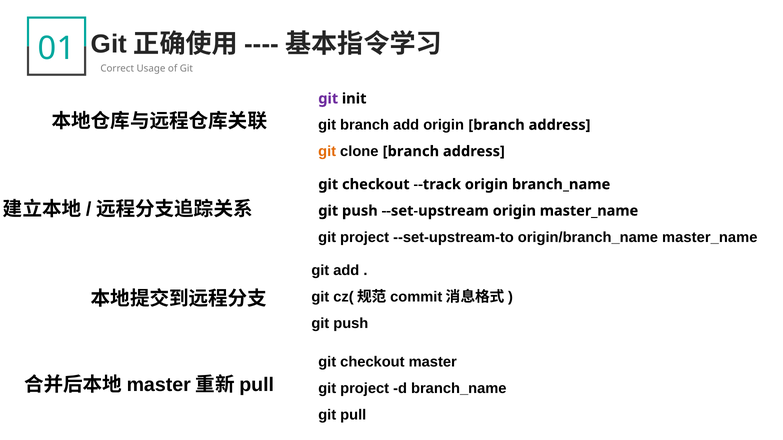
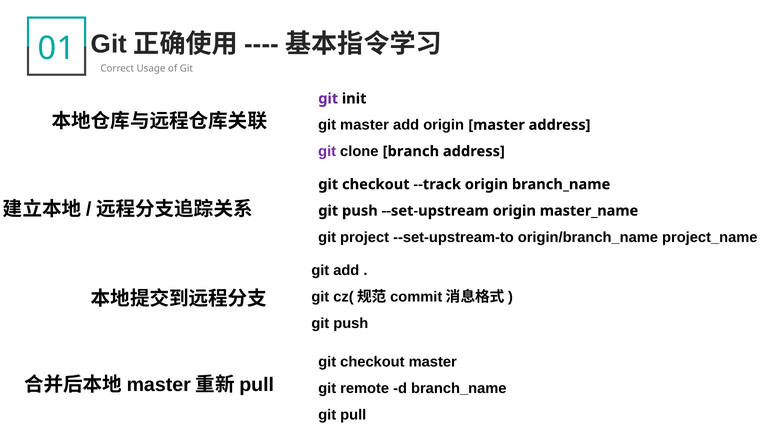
git branch: branch -> master
origin branch: branch -> master
git at (327, 152) colour: orange -> purple
origin/branch_name master_name: master_name -> project_name
project at (365, 389): project -> remote
